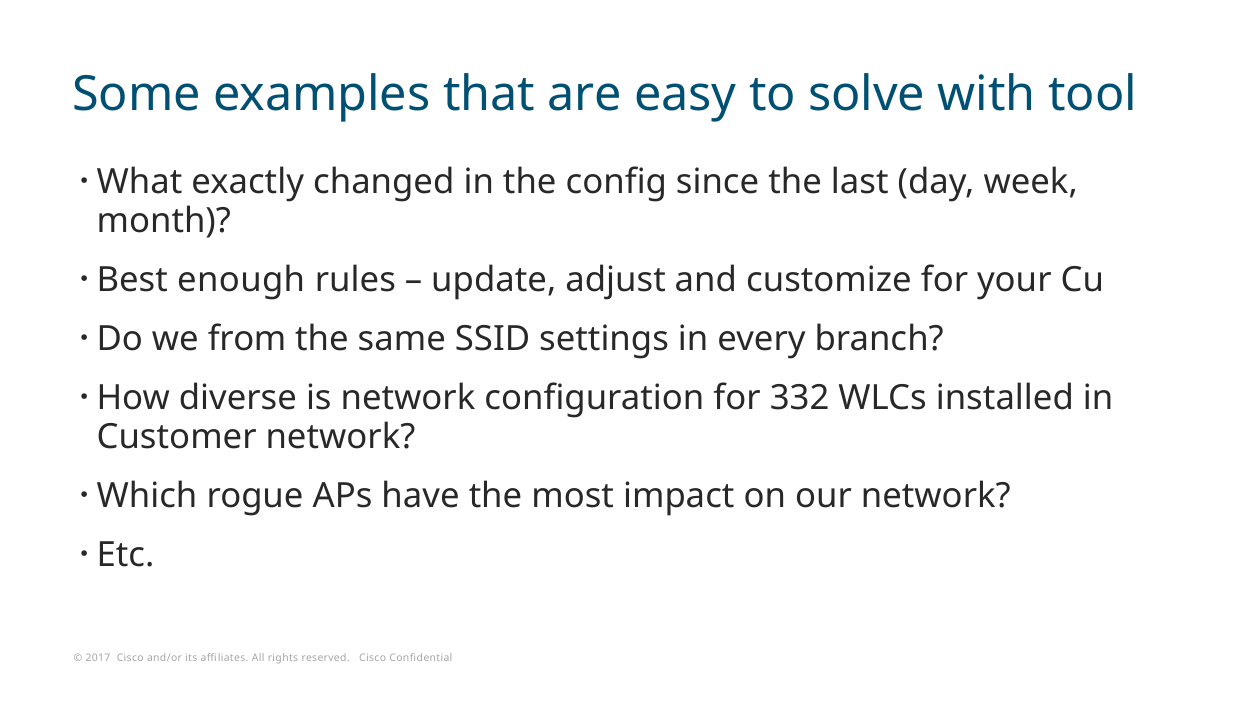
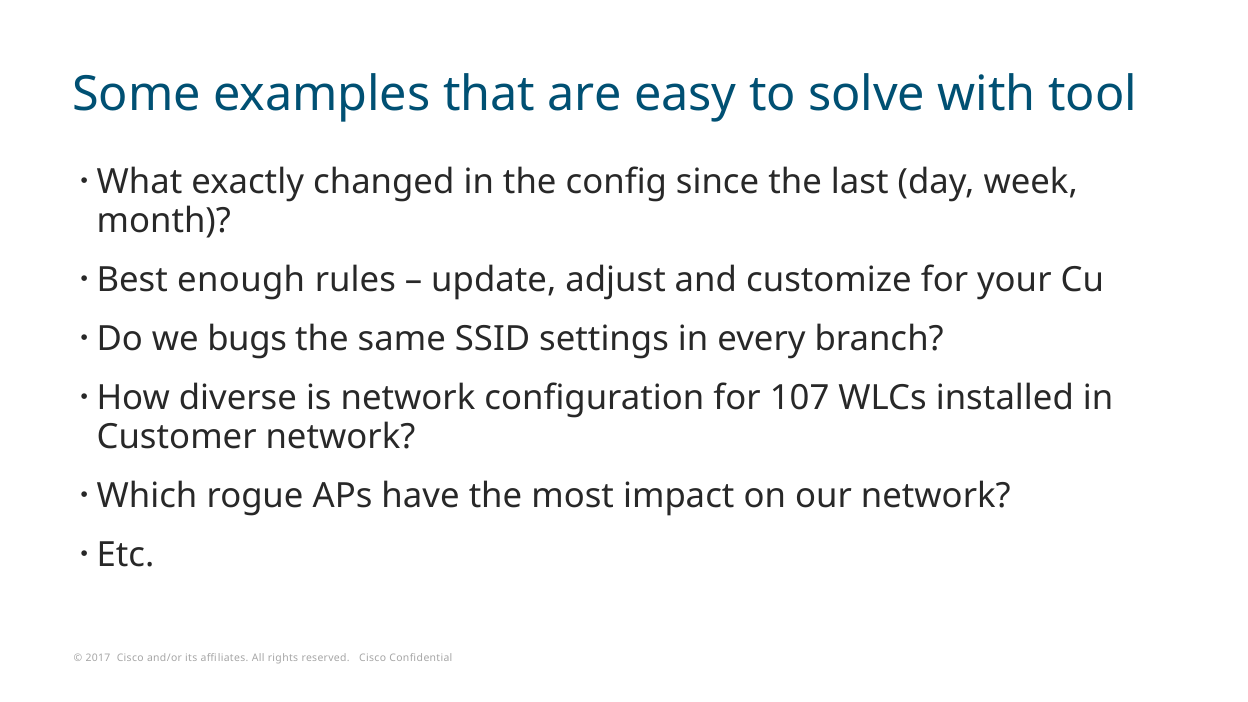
from: from -> bugs
332: 332 -> 107
